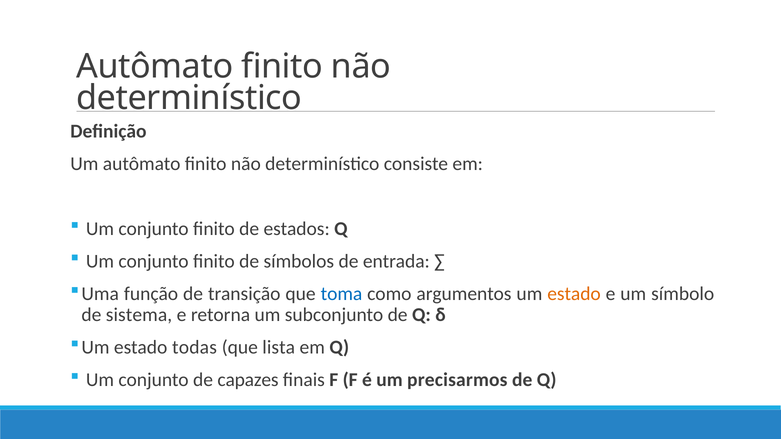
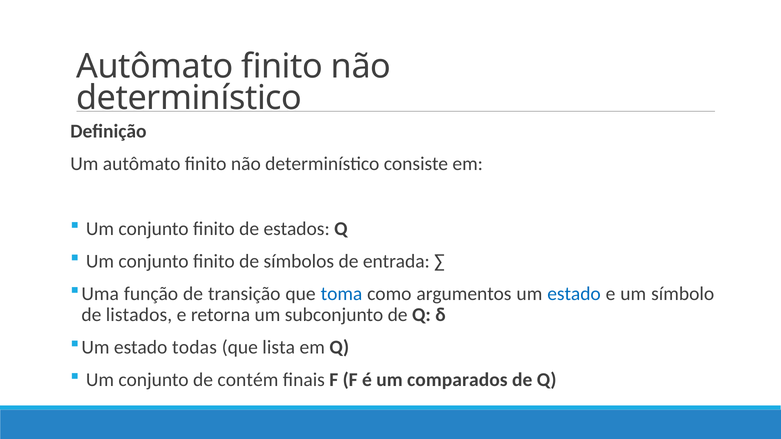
estado at (574, 294) colour: orange -> blue
sistema: sistema -> listados
capazes: capazes -> contém
precisarmos: precisarmos -> comparados
